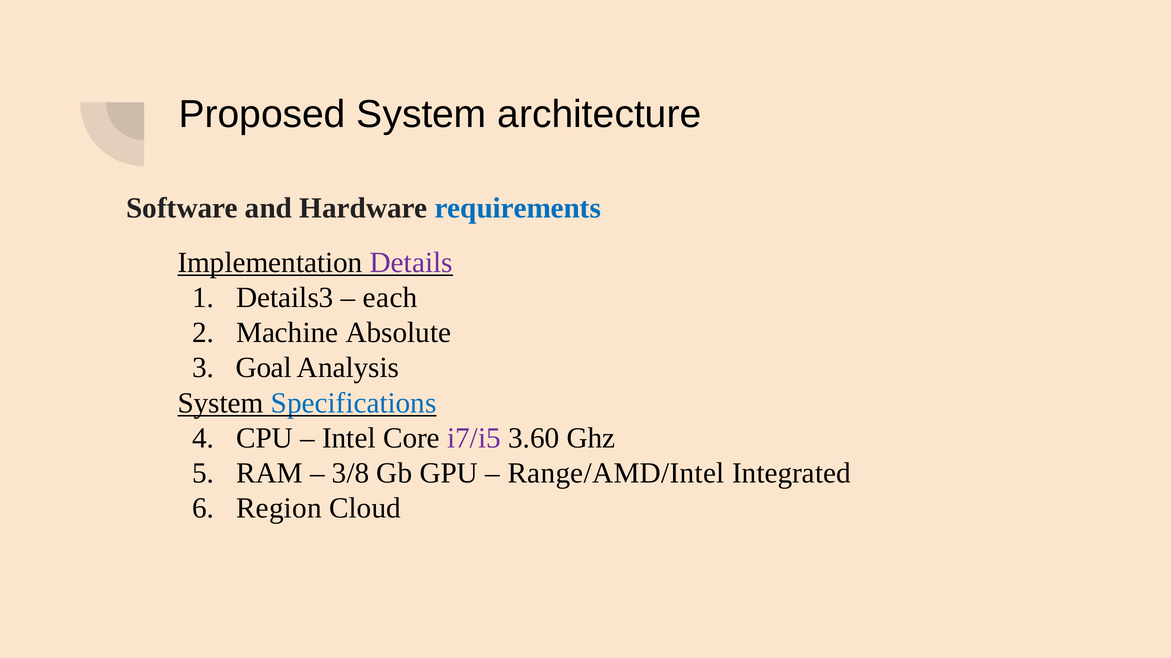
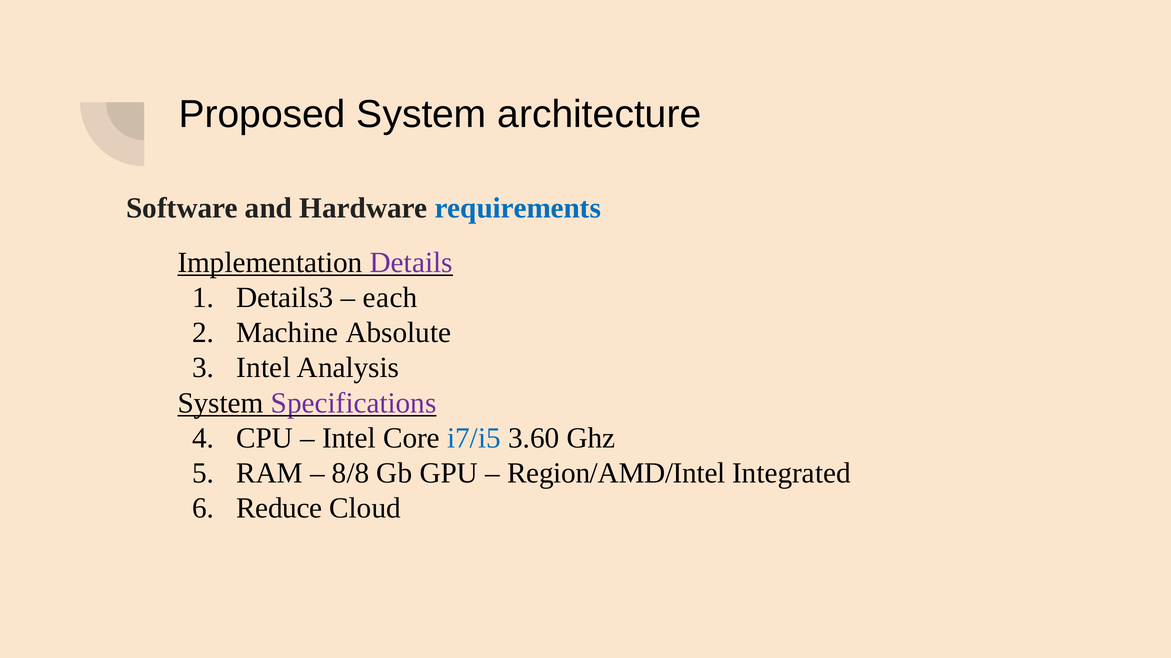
Goal at (264, 368): Goal -> Intel
Specifications colour: blue -> purple
i7/i5 colour: purple -> blue
3/8: 3/8 -> 8/8
Range/AMD/Intel: Range/AMD/Intel -> Region/AMD/Intel
Region: Region -> Reduce
